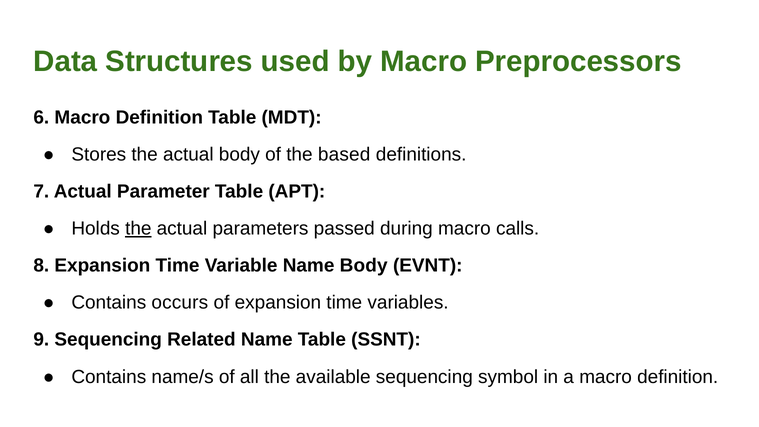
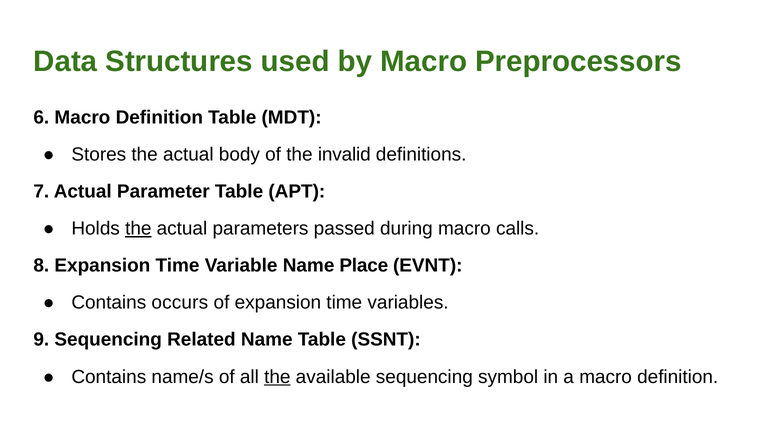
based: based -> invalid
Name Body: Body -> Place
the at (277, 377) underline: none -> present
